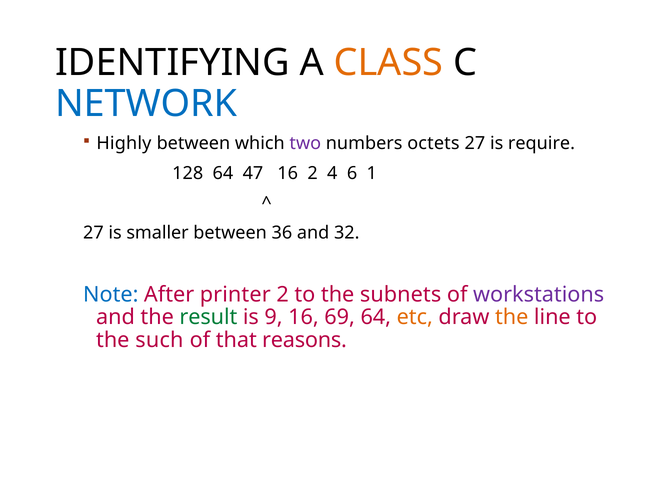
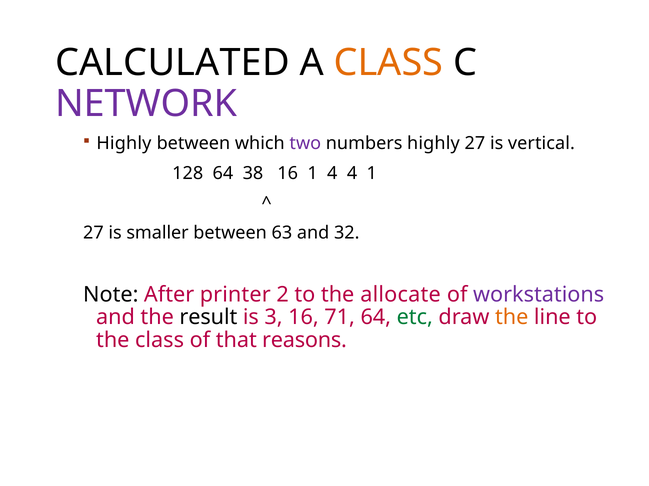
IDENTIFYING: IDENTIFYING -> CALCULATED
NETWORK colour: blue -> purple
numbers octets: octets -> highly
require: require -> vertical
47: 47 -> 38
16 2: 2 -> 1
4 6: 6 -> 4
36: 36 -> 63
Note colour: blue -> black
subnets: subnets -> allocate
result colour: green -> black
9: 9 -> 3
69: 69 -> 71
etc colour: orange -> green
the such: such -> class
